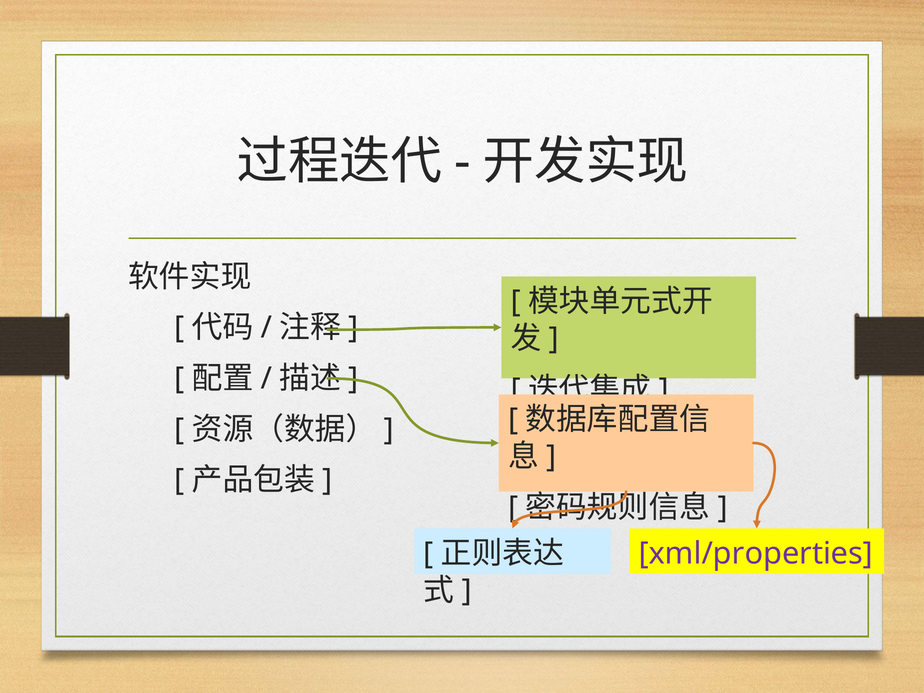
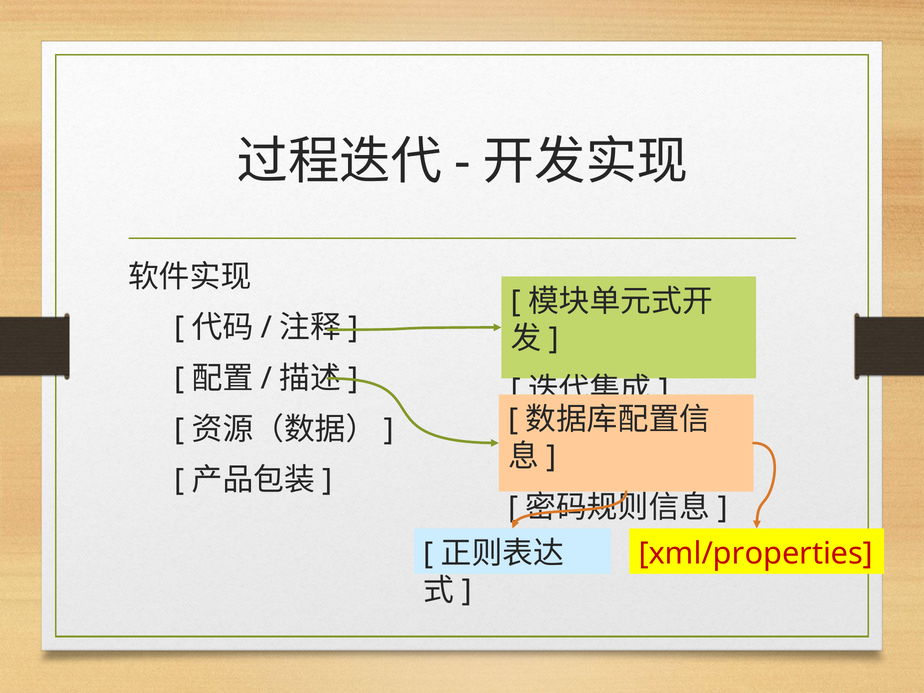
xml/properties colour: purple -> red
